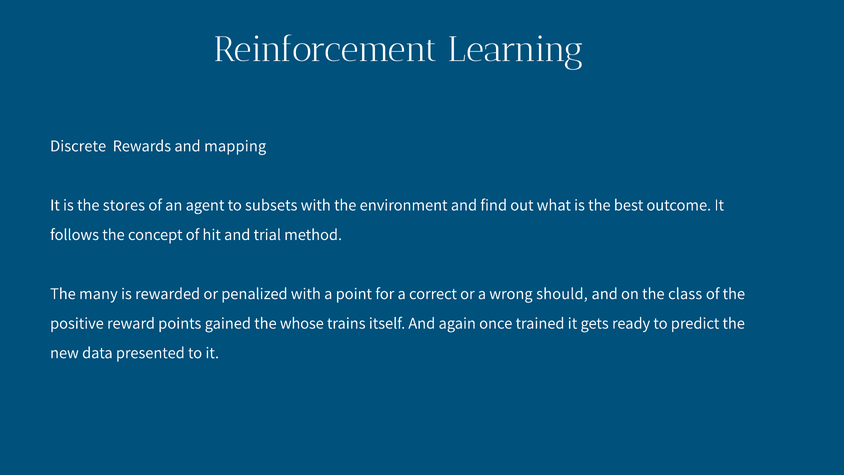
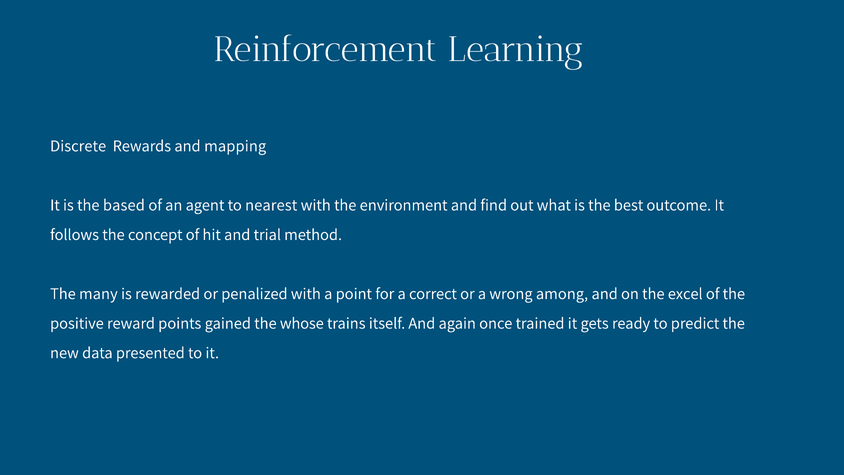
stores: stores -> based
subsets: subsets -> nearest
should: should -> among
class: class -> excel
